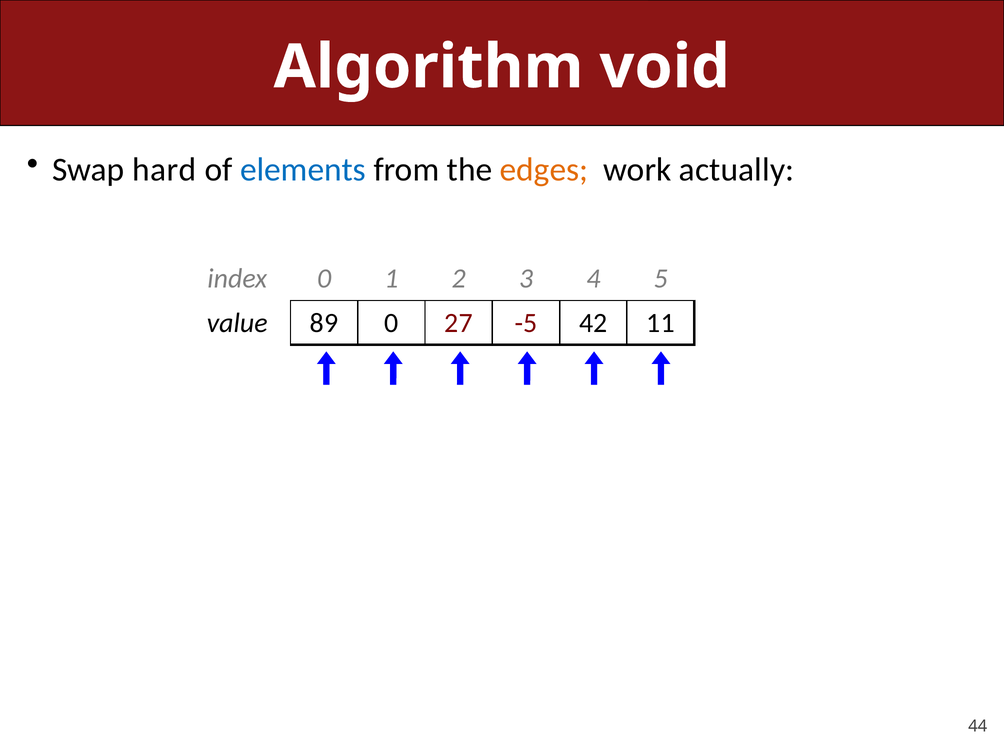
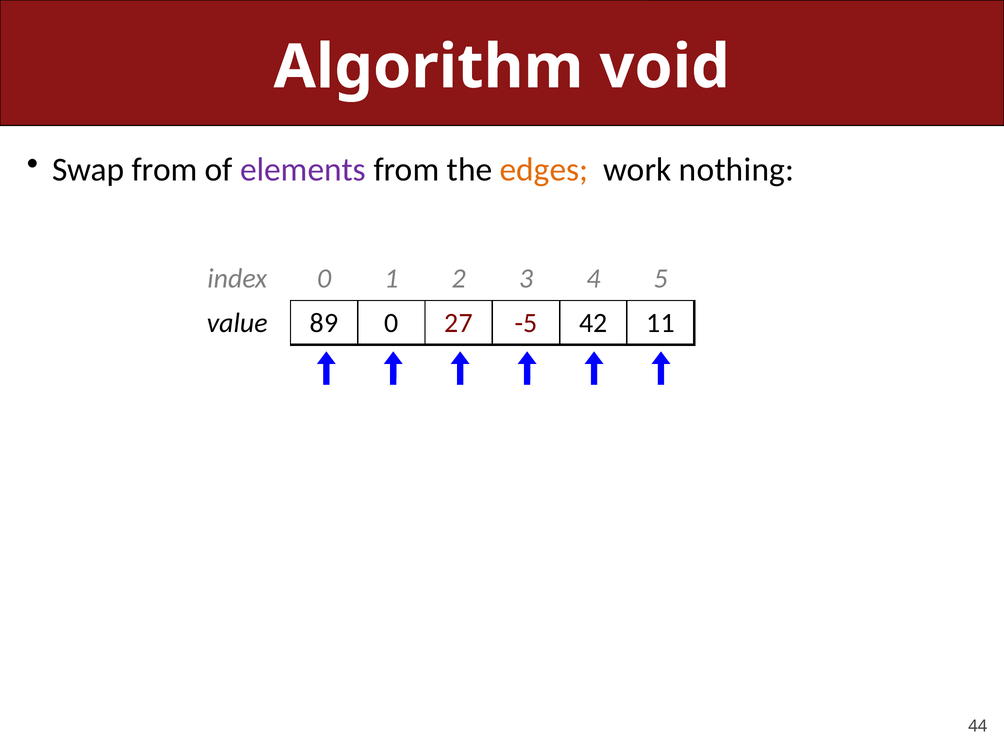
Swap hard: hard -> from
elements colour: blue -> purple
actually: actually -> nothing
